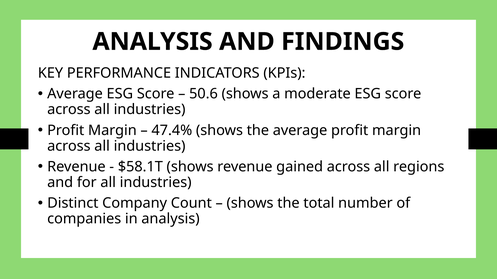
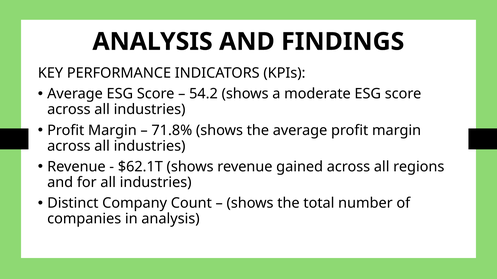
50.6: 50.6 -> 54.2
47.4%: 47.4% -> 71.8%
$58.1T: $58.1T -> $62.1T
